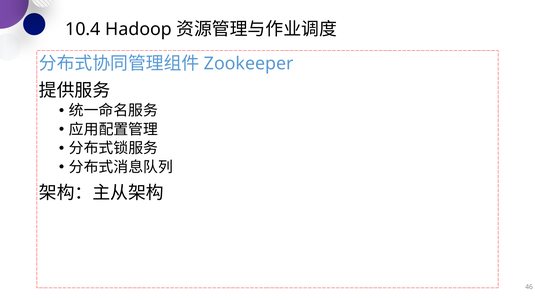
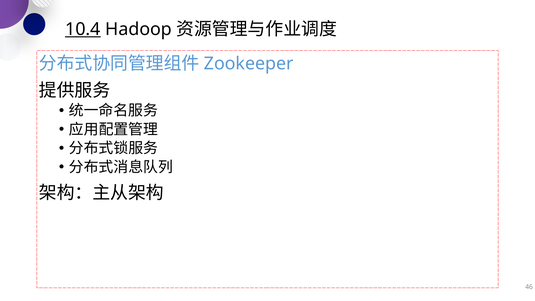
10.4 underline: none -> present
